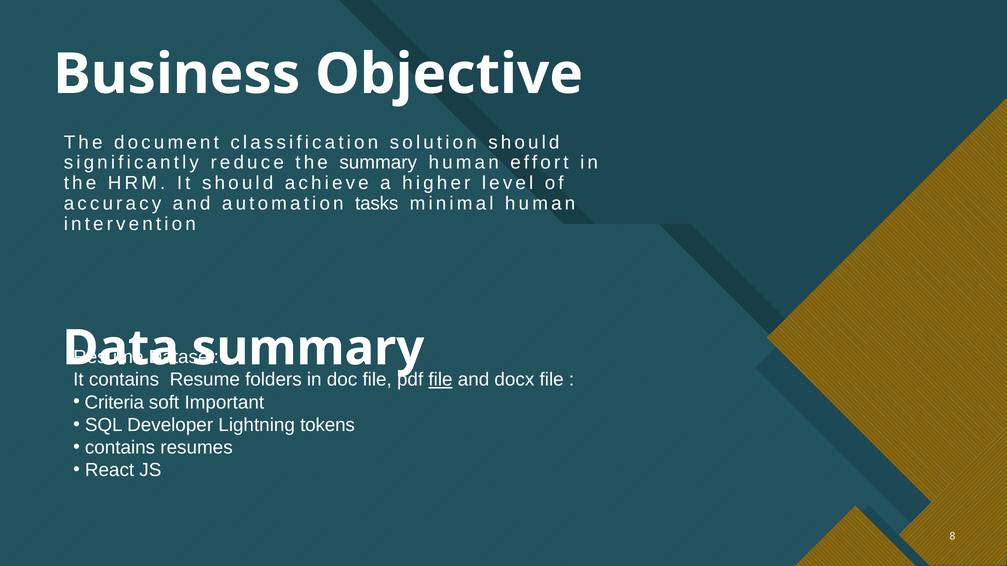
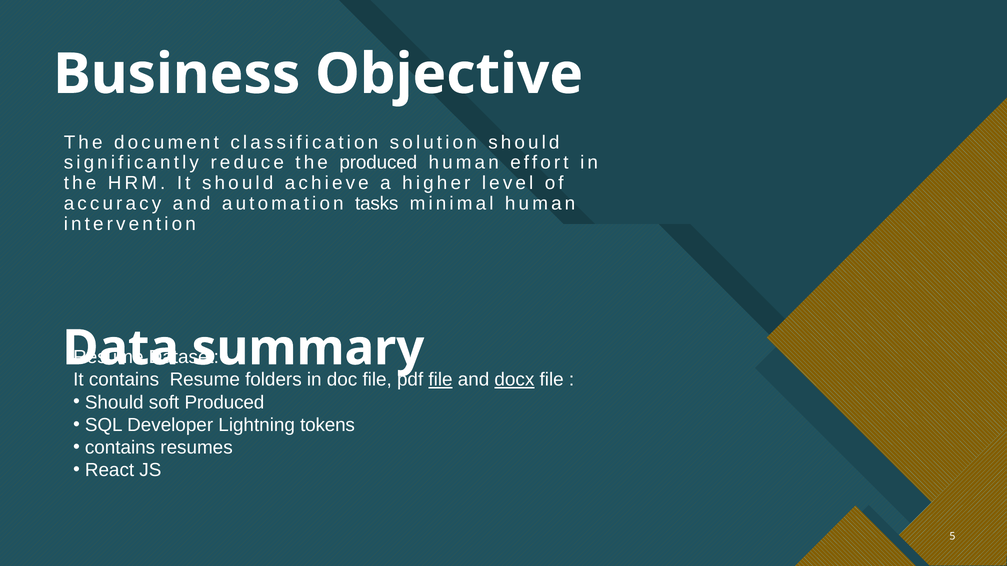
the summary: summary -> produced
docx underline: none -> present
Criteria at (114, 403): Criteria -> Should
soft Important: Important -> Produced
8: 8 -> 5
